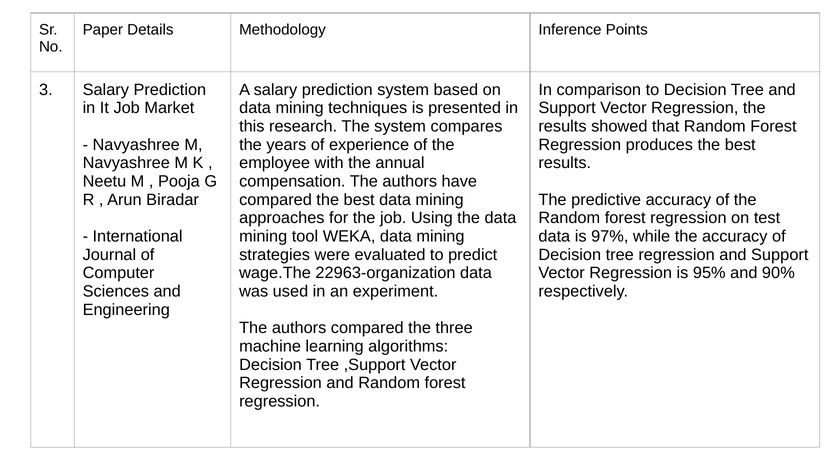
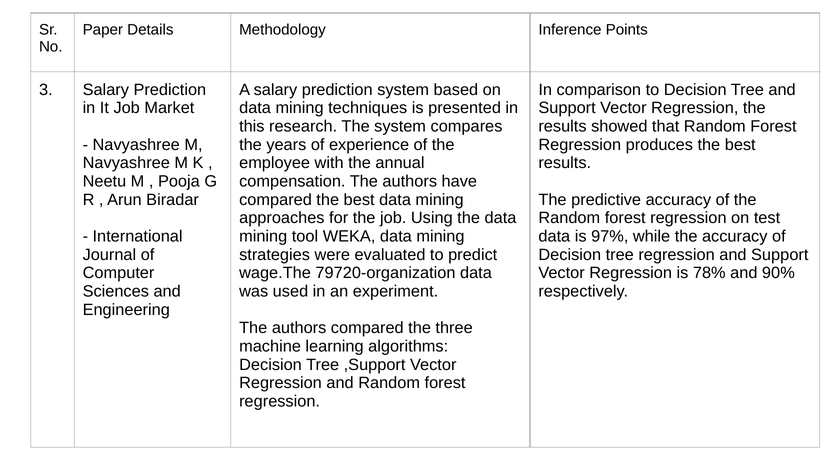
22963-organization: 22963-organization -> 79720-organization
95%: 95% -> 78%
